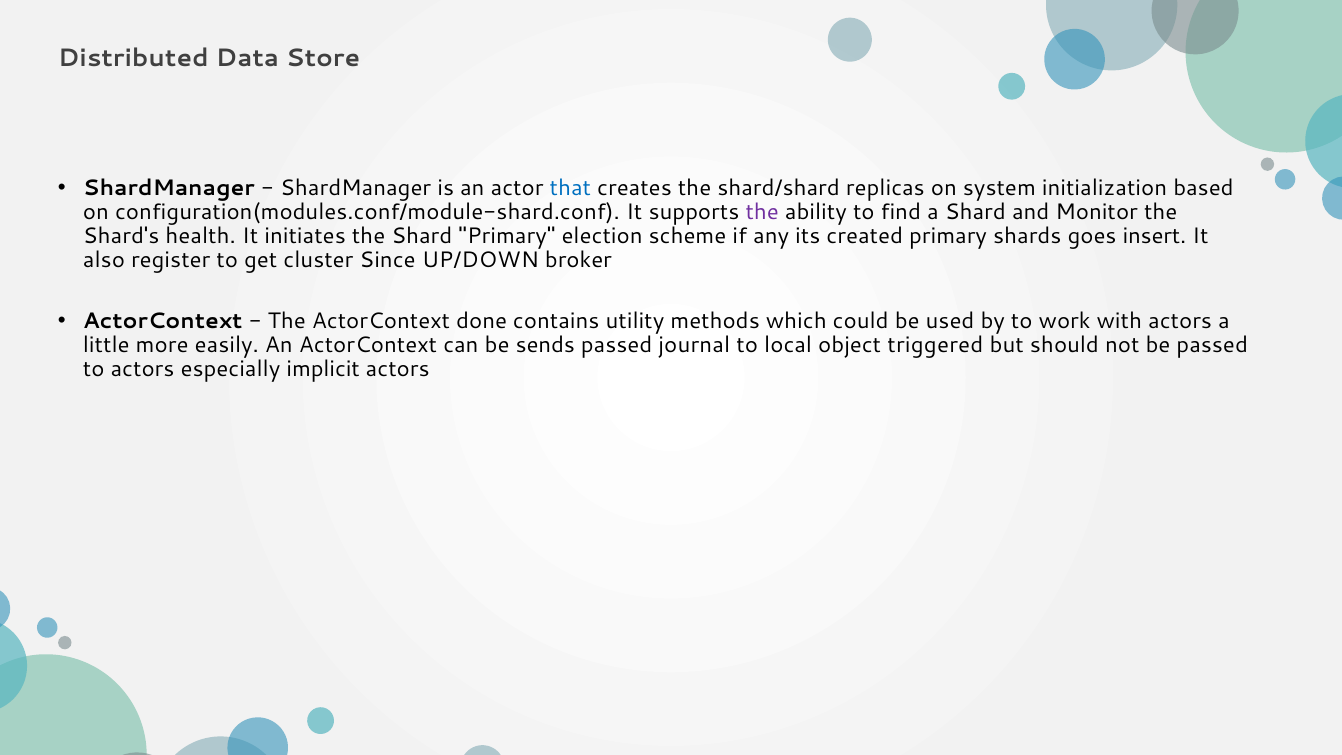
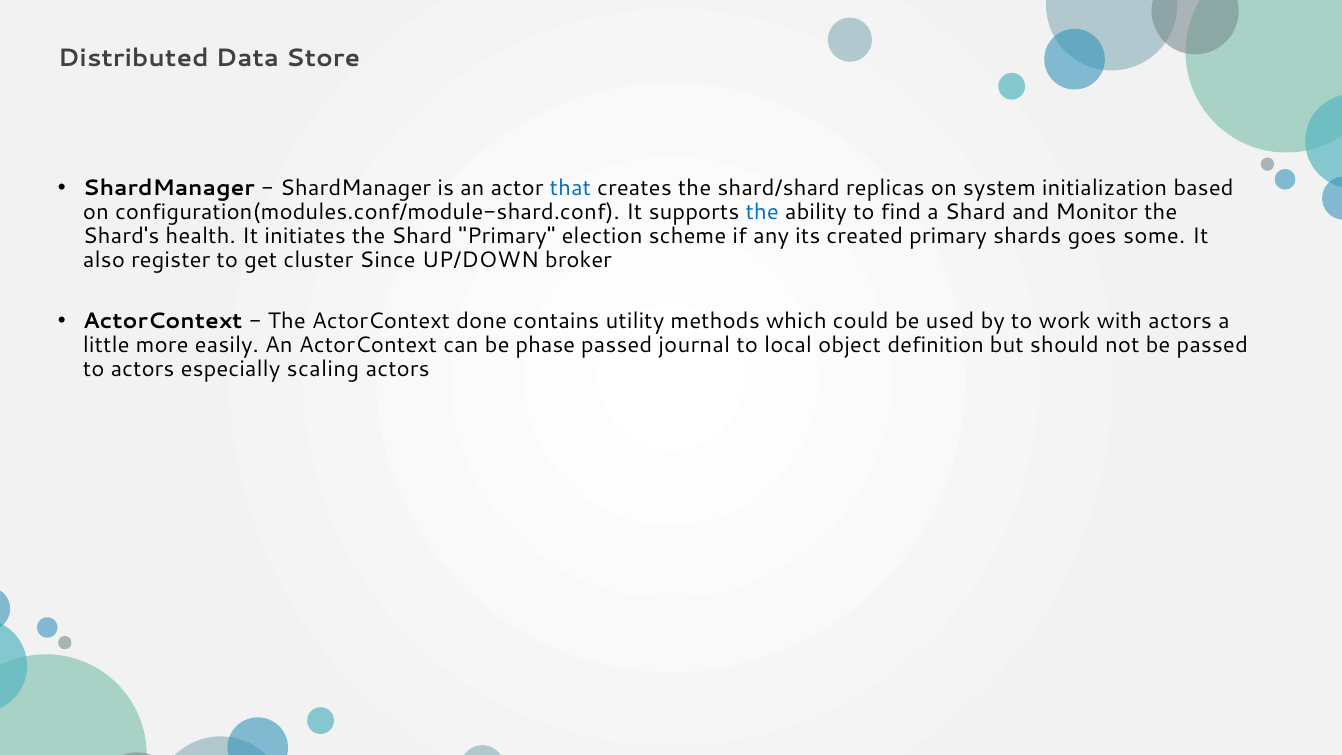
the at (762, 212) colour: purple -> blue
insert: insert -> some
sends: sends -> phase
triggered: triggered -> definition
implicit: implicit -> scaling
